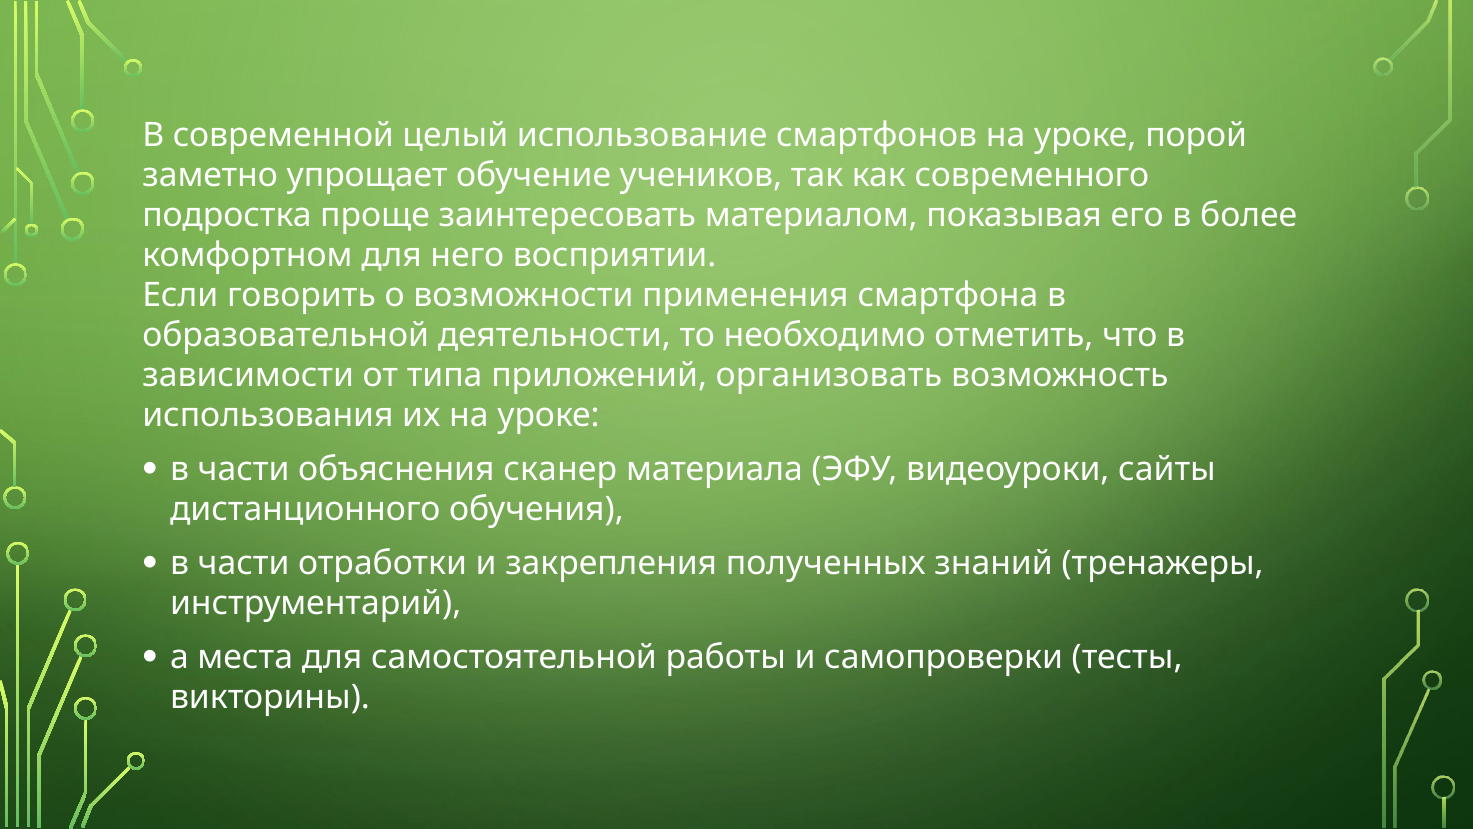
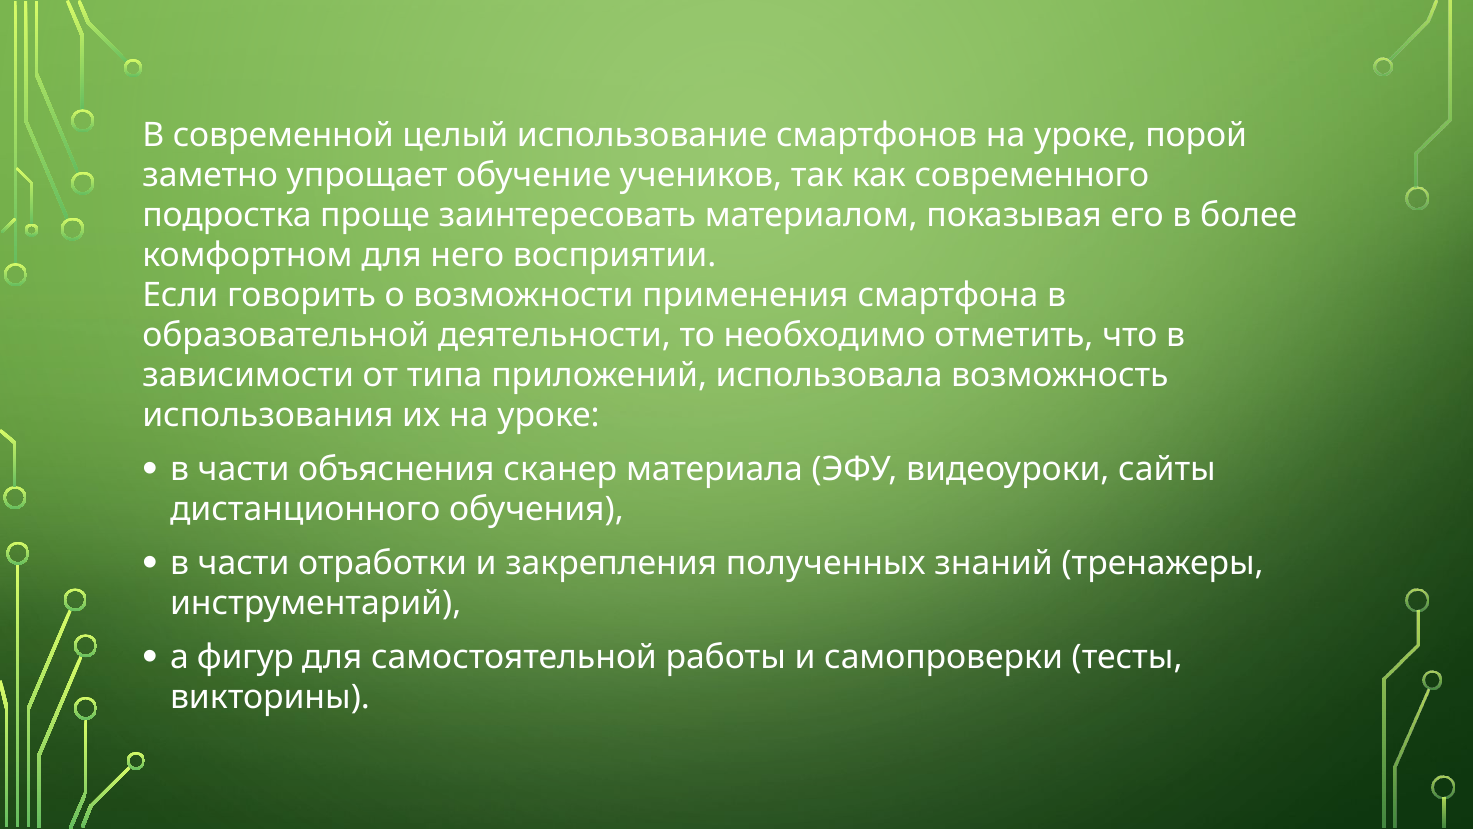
организовать: организовать -> использовала
места: места -> фигур
